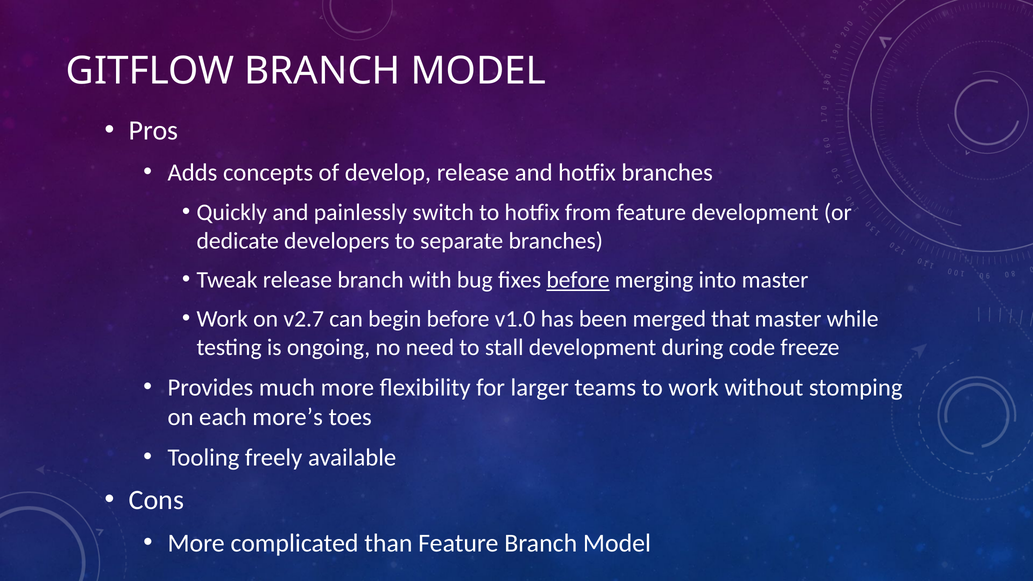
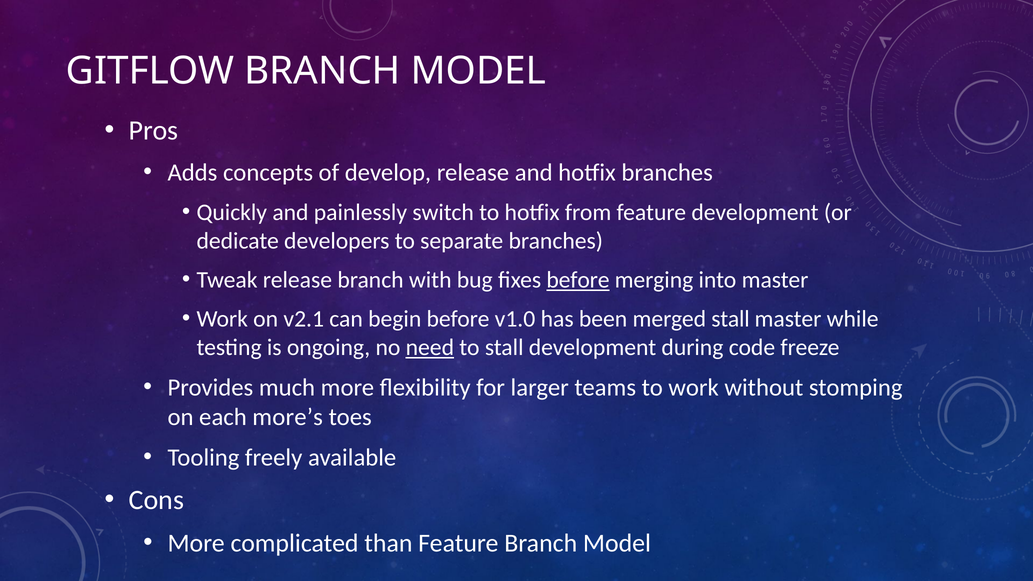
v2.7: v2.7 -> v2.1
merged that: that -> stall
need underline: none -> present
